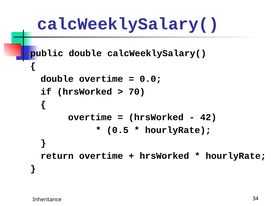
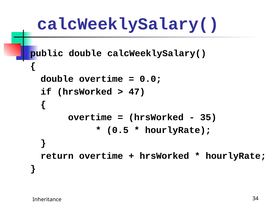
70: 70 -> 47
42: 42 -> 35
